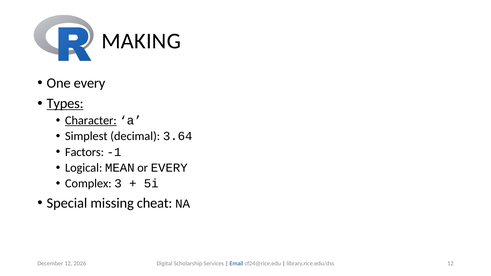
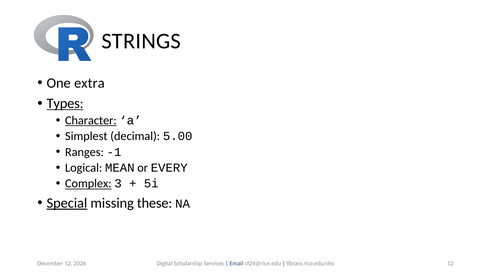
MAKING: MAKING -> STRINGS
One every: every -> extra
3.64: 3.64 -> 5.00
Factors: Factors -> Ranges
Complex underline: none -> present
Special underline: none -> present
cheat: cheat -> these
